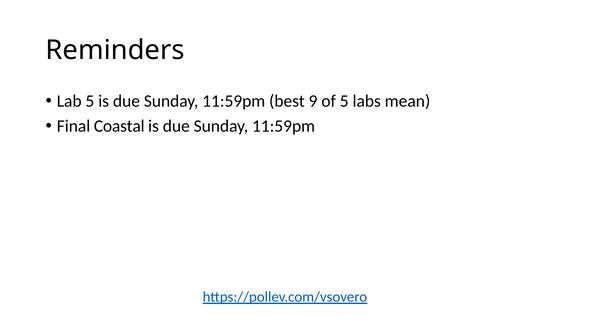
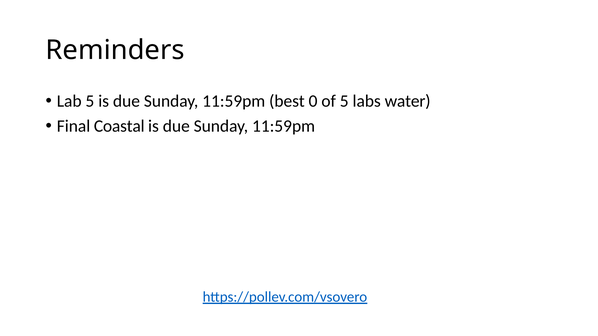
9: 9 -> 0
mean: mean -> water
